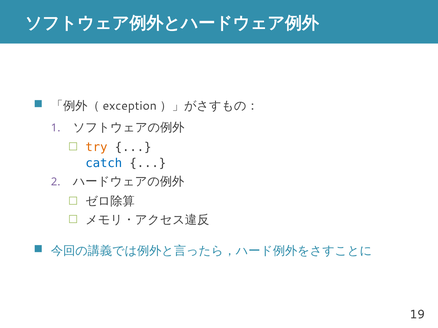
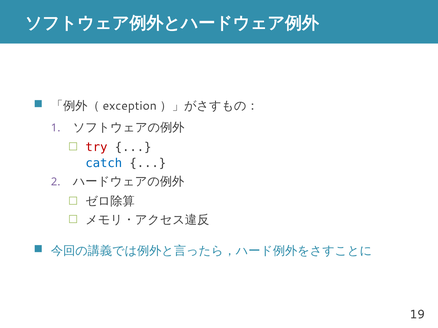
try colour: orange -> red
